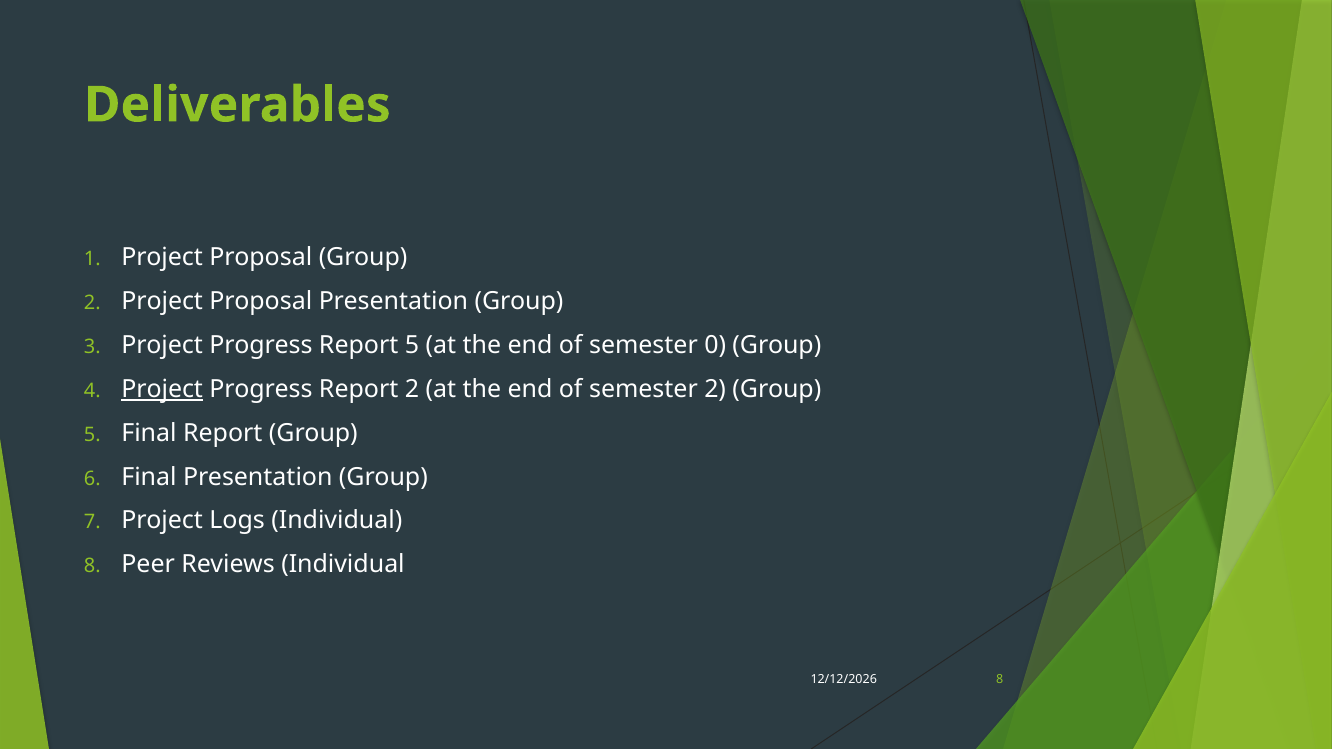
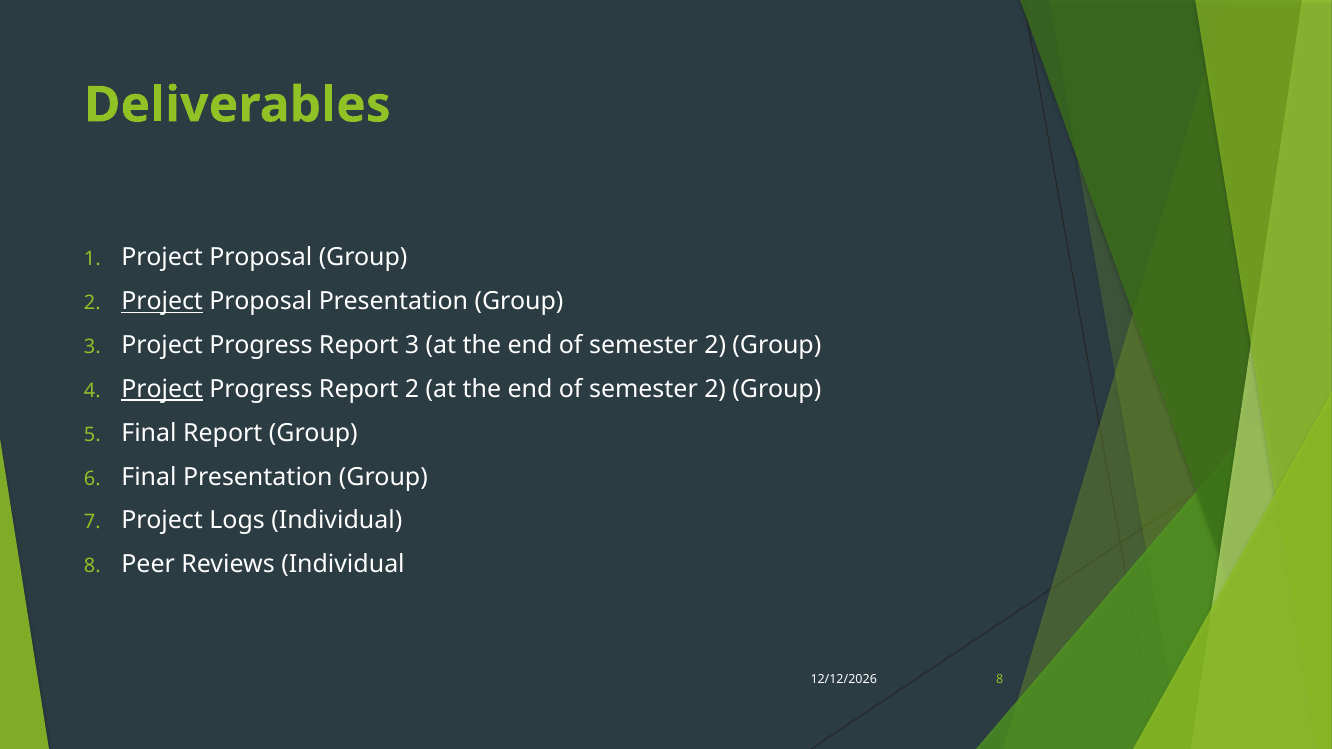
Project at (162, 302) underline: none -> present
Report 5: 5 -> 3
0 at (715, 345): 0 -> 2
